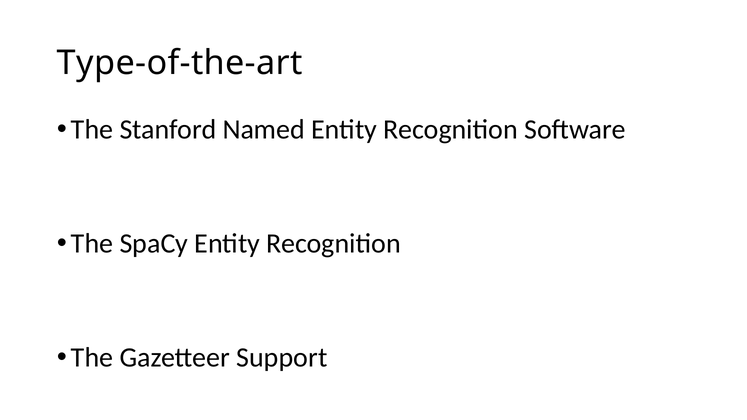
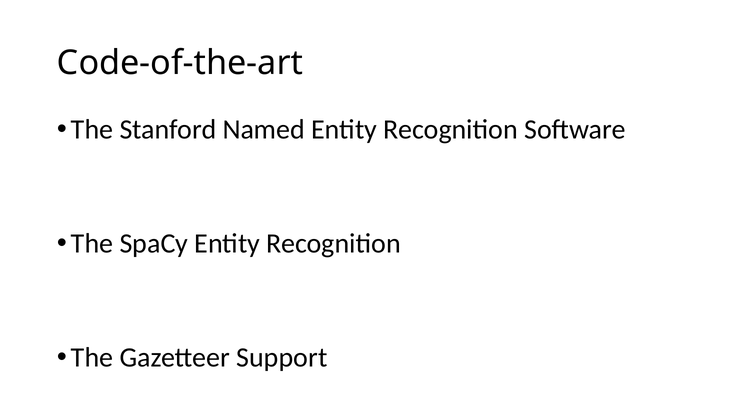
Type-of-the-art: Type-of-the-art -> Code-of-the-art
